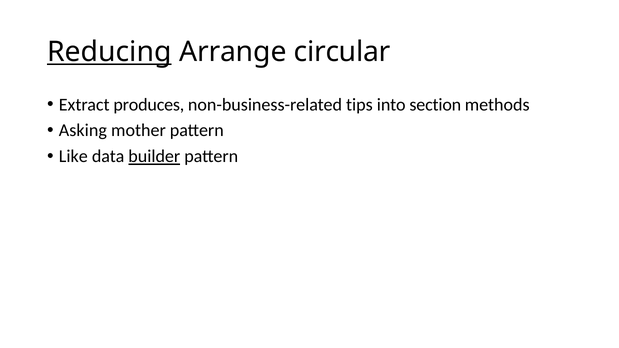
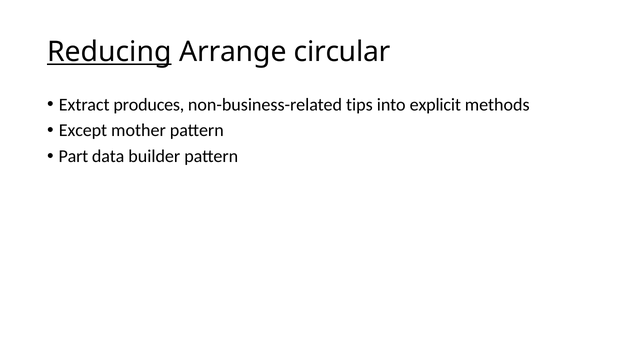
section: section -> explicit
Asking: Asking -> Except
Like: Like -> Part
builder underline: present -> none
